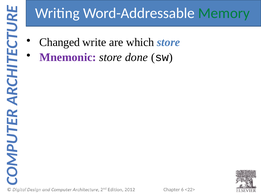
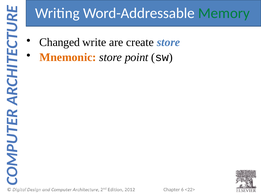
which: which -> create
Mnemonic colour: purple -> orange
done: done -> point
